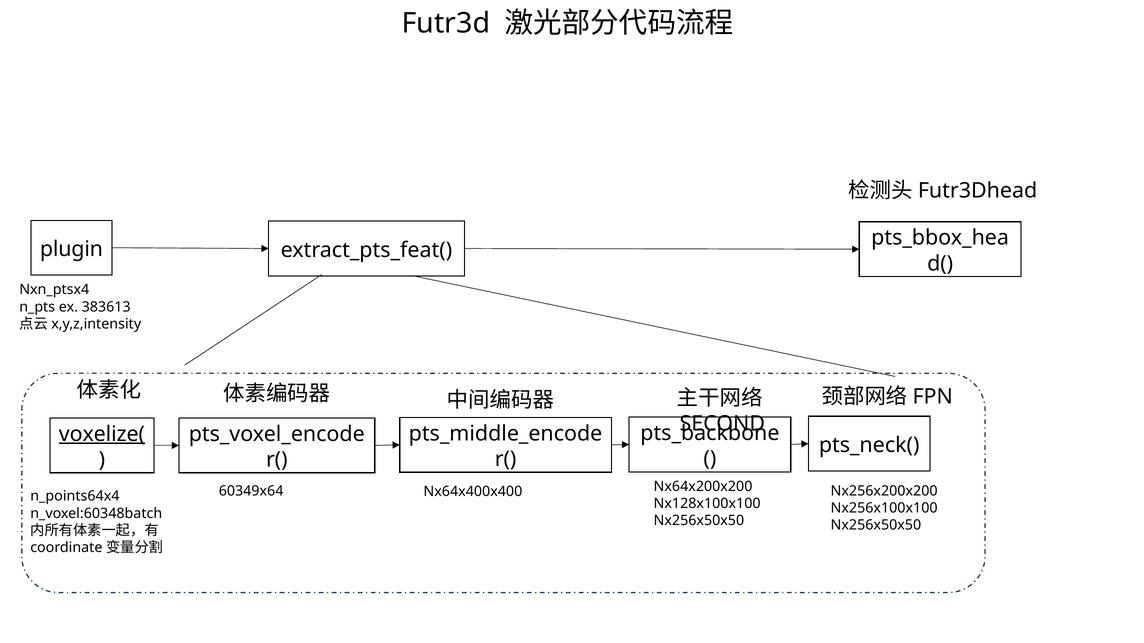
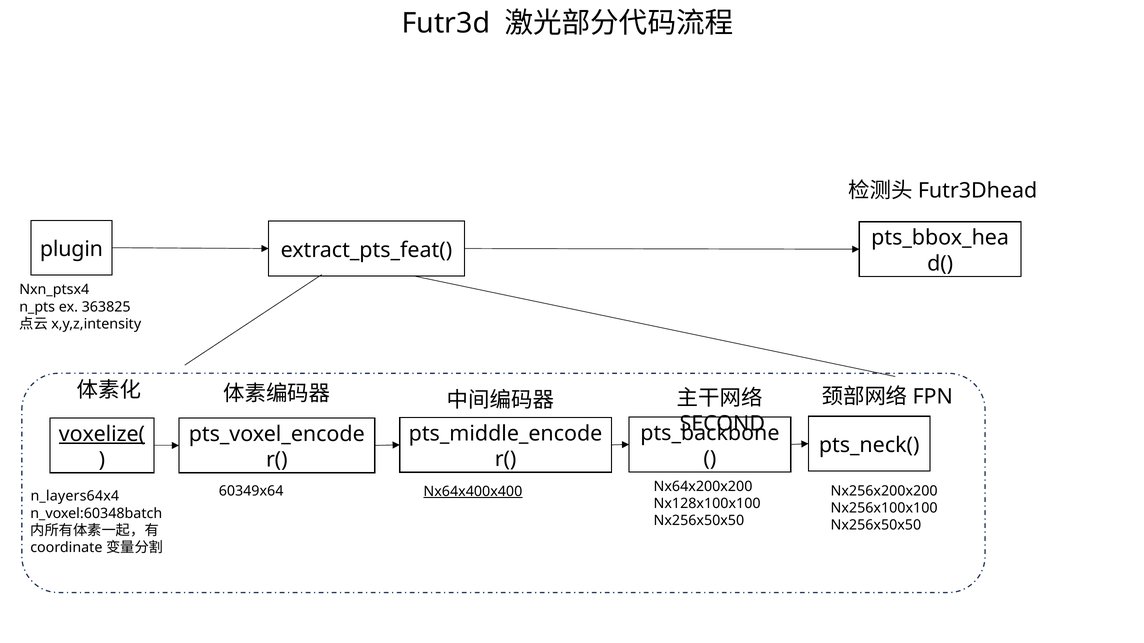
383613: 383613 -> 363825
Nx64x400x400 underline: none -> present
n_points64x4: n_points64x4 -> n_layers64x4
